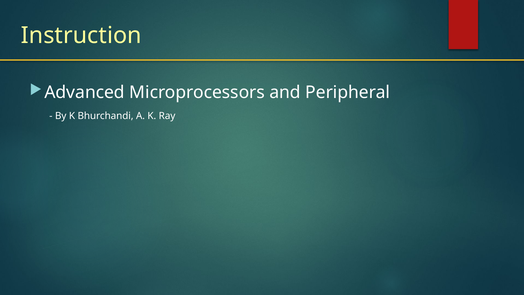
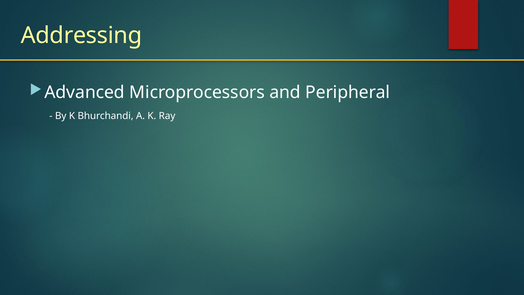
Instruction: Instruction -> Addressing
